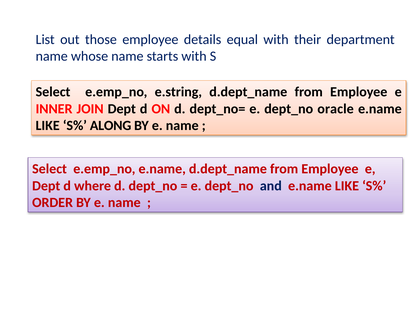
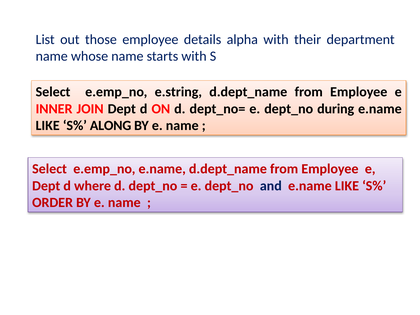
equal: equal -> alpha
oracle: oracle -> during
